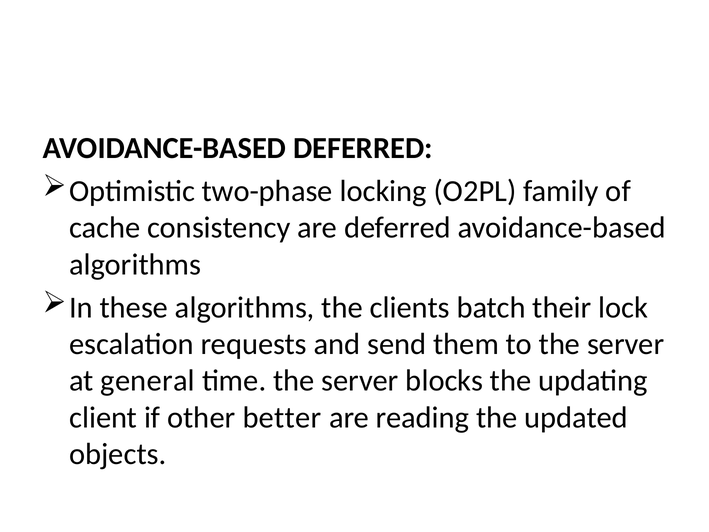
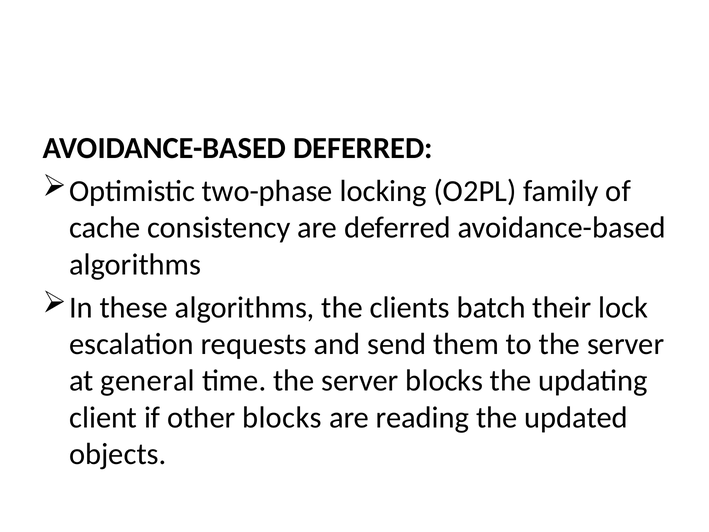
other better: better -> blocks
